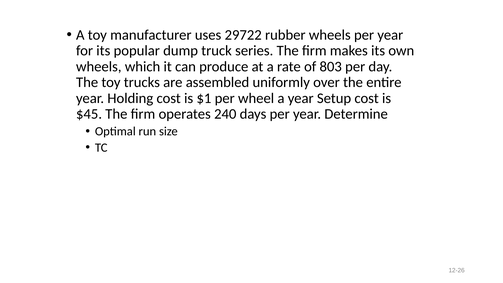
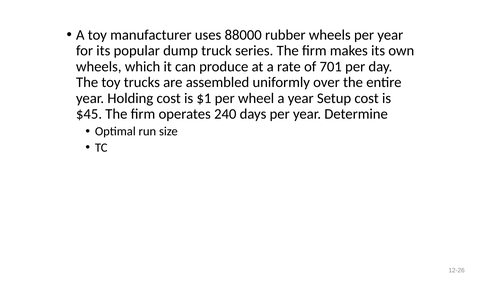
29722: 29722 -> 88000
803: 803 -> 701
